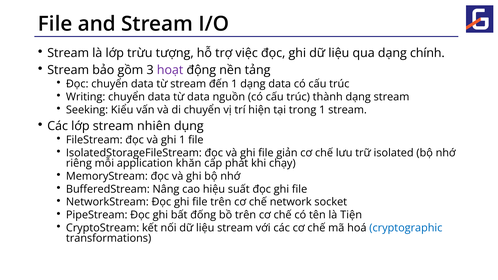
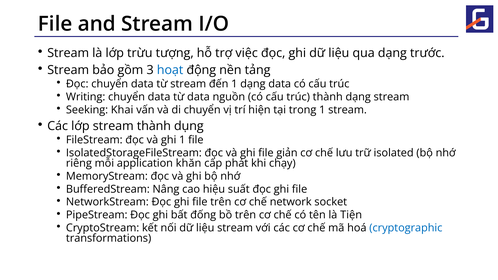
chính: chính -> trước
hoạt colour: purple -> blue
Kiểu: Kiểu -> Khai
stream nhiên: nhiên -> thành
